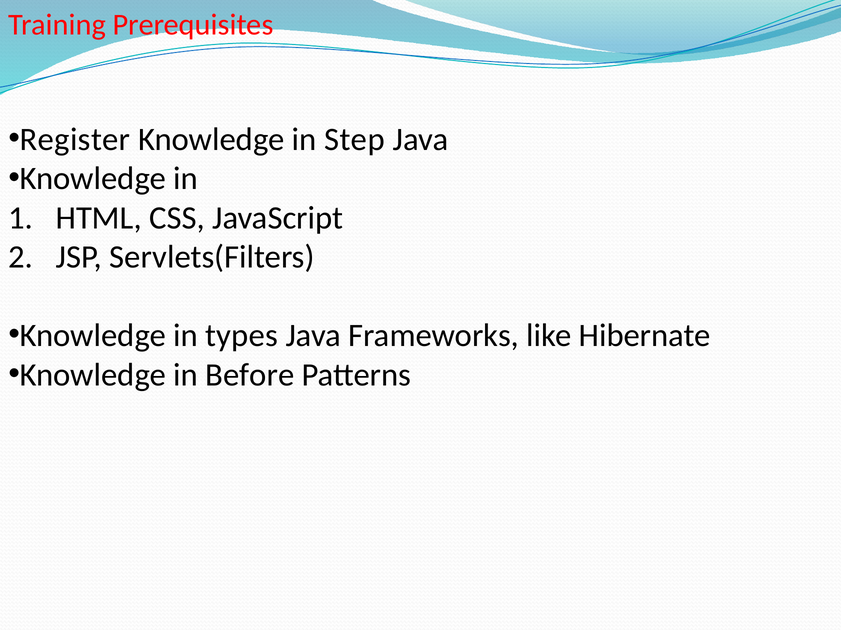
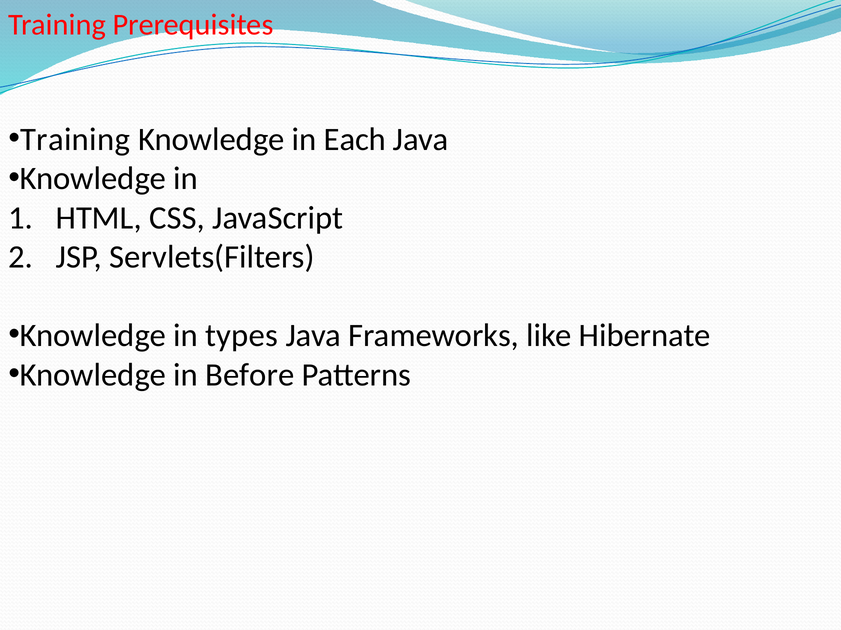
Register at (75, 140): Register -> Training
Step: Step -> Each
